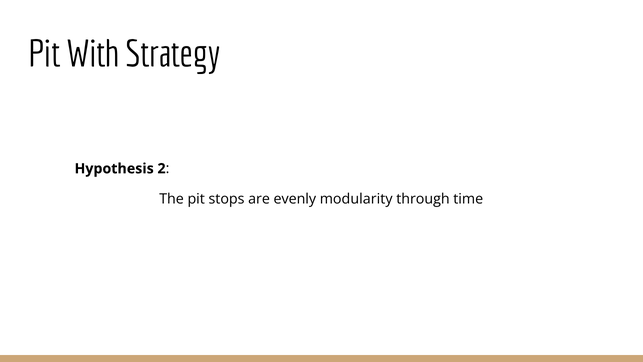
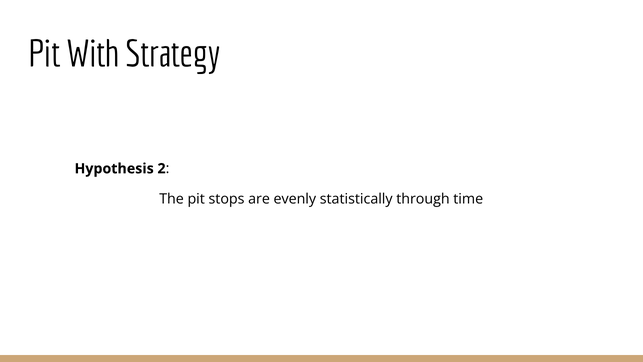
modularity: modularity -> statistically
